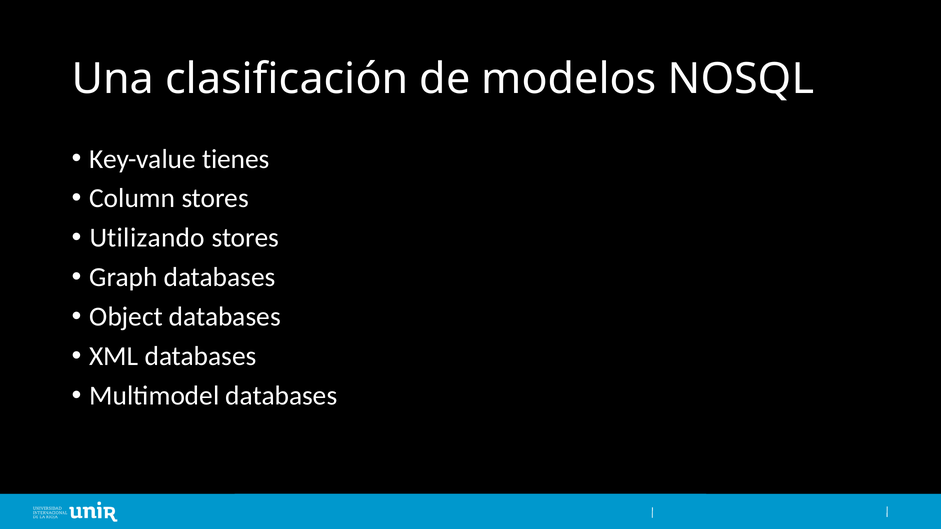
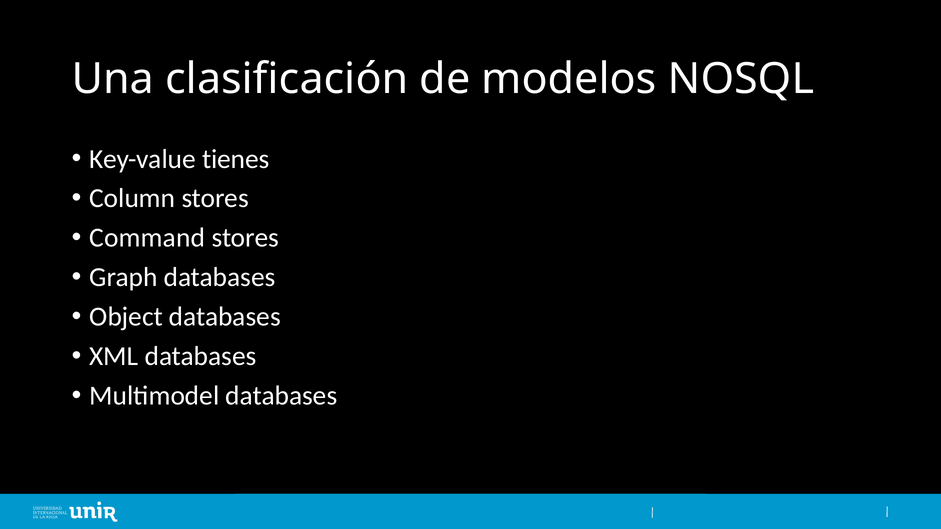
Utilizando: Utilizando -> Command
